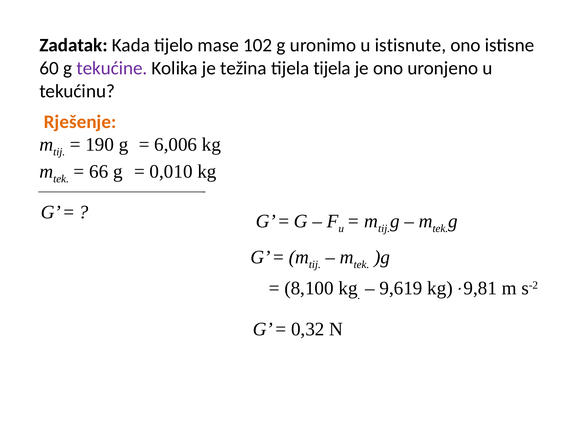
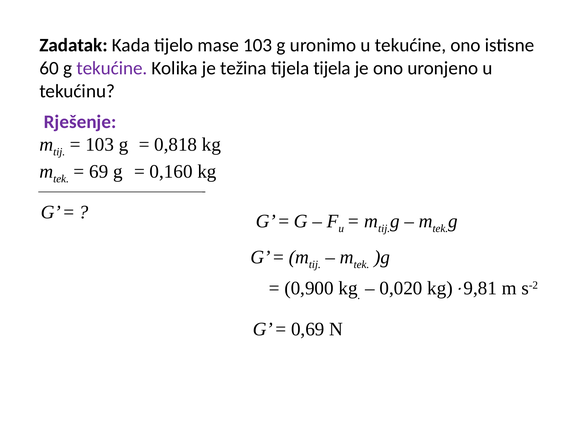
mase 102: 102 -> 103
u istisnute: istisnute -> tekućine
Rješenje colour: orange -> purple
190 at (100, 145): 190 -> 103
6,006: 6,006 -> 0,818
66: 66 -> 69
0,010: 0,010 -> 0,160
8,100: 8,100 -> 0,900
9,619: 9,619 -> 0,020
0,32: 0,32 -> 0,69
